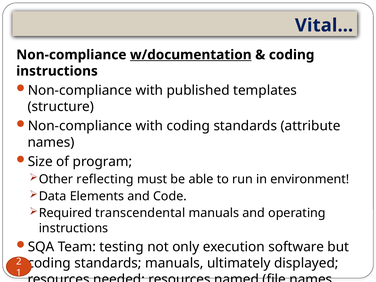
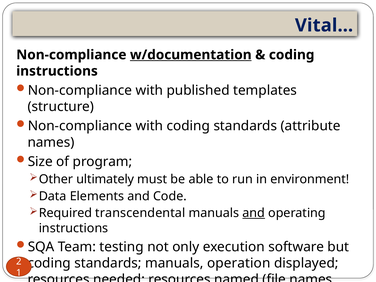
reflecting: reflecting -> ultimately
and at (254, 213) underline: none -> present
ultimately: ultimately -> operation
